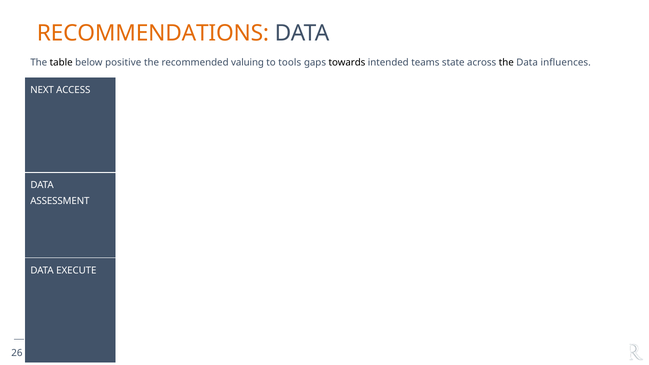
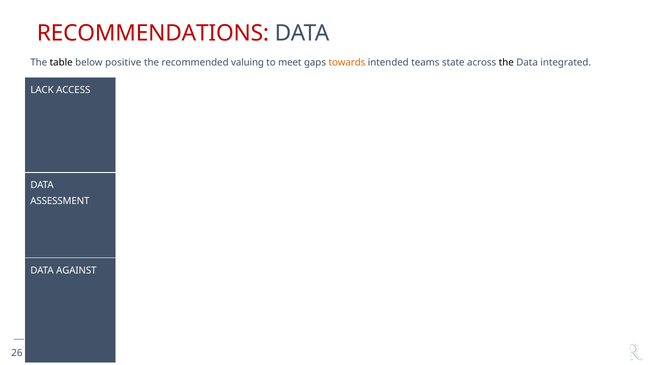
RECOMMENDATIONS colour: orange -> red
tools: tools -> meet
towards colour: black -> orange
influences: influences -> integrated
NEXT: NEXT -> LACK
EXECUTE: EXECUTE -> AGAINST
